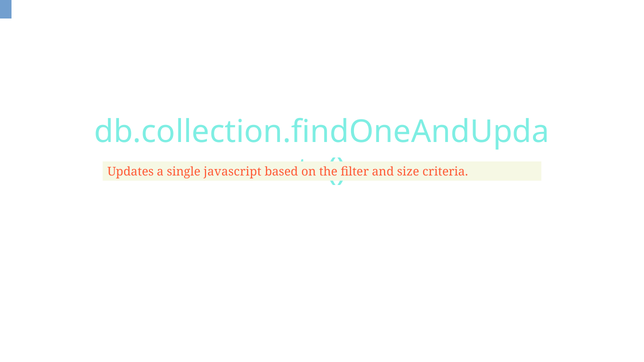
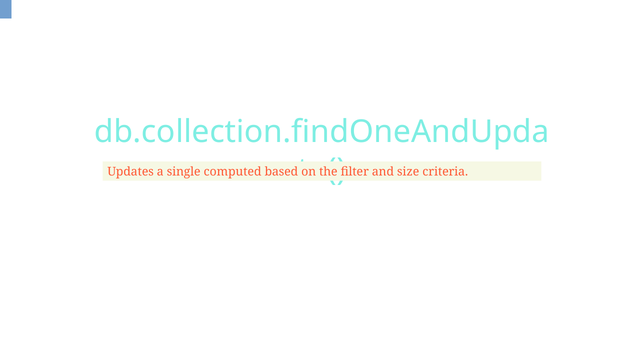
javascript: javascript -> computed
